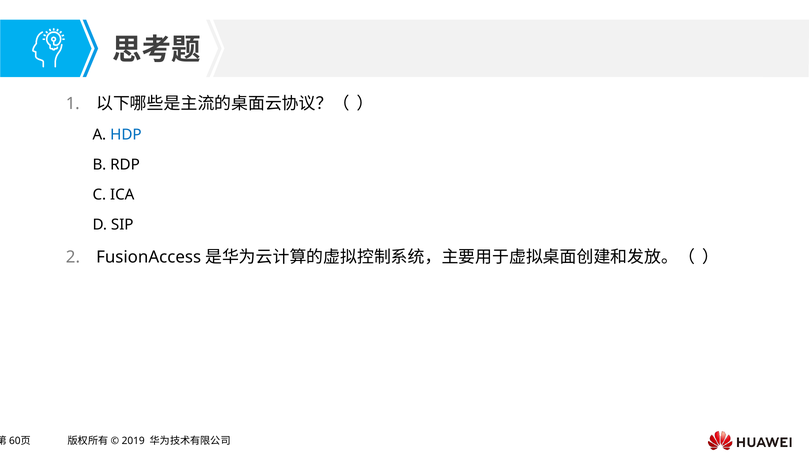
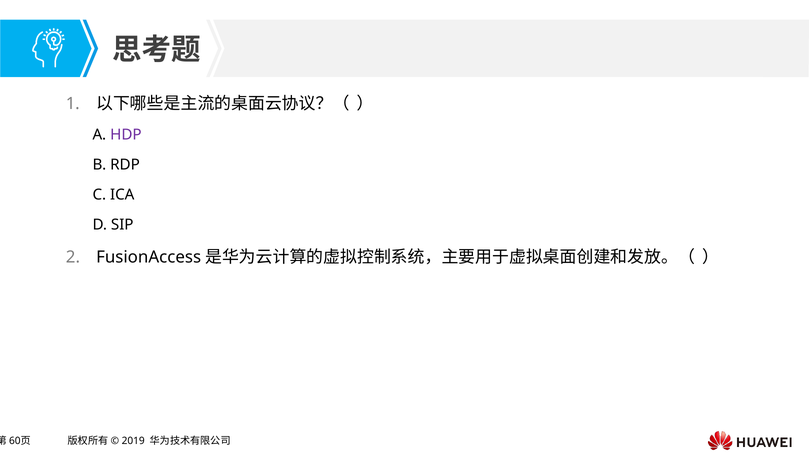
HDP colour: blue -> purple
